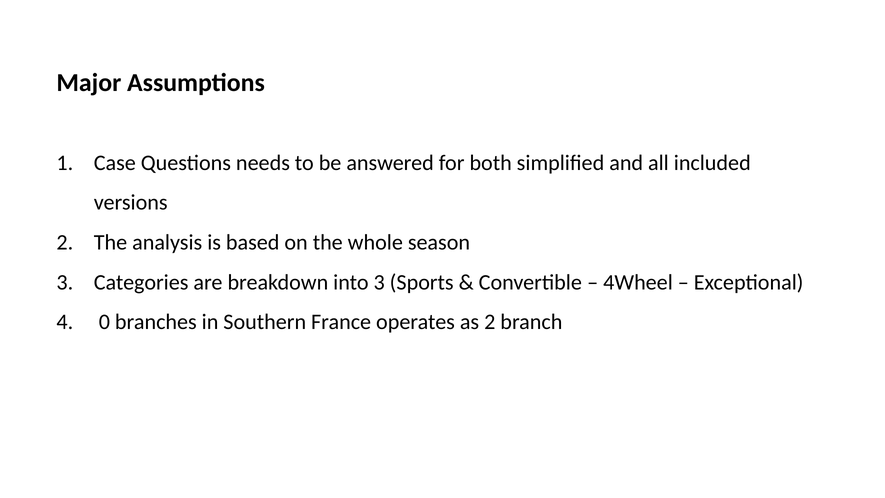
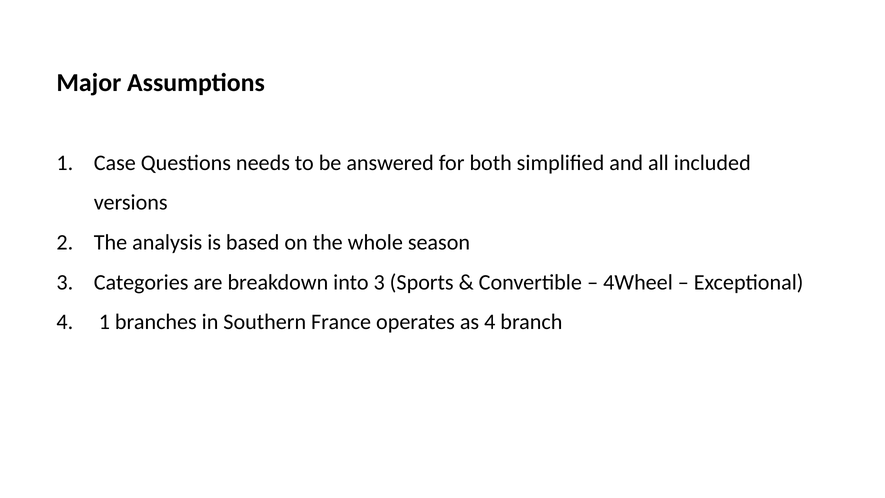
0 at (104, 322): 0 -> 1
as 2: 2 -> 4
